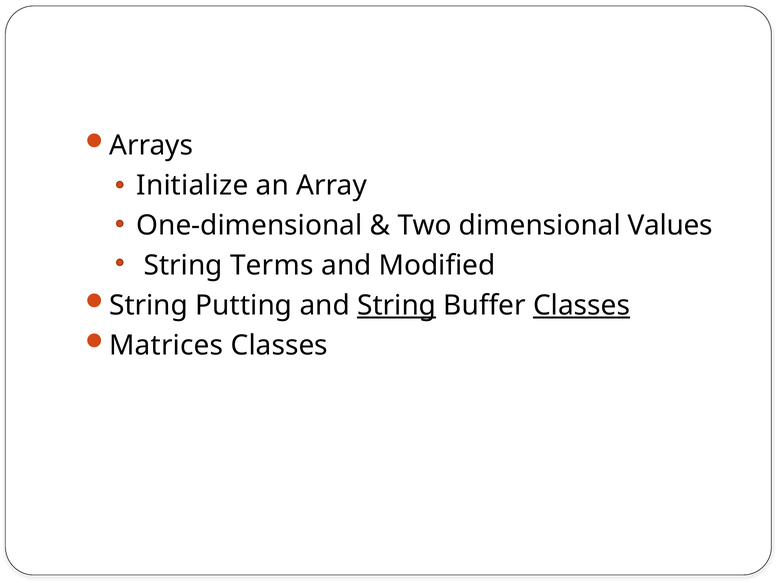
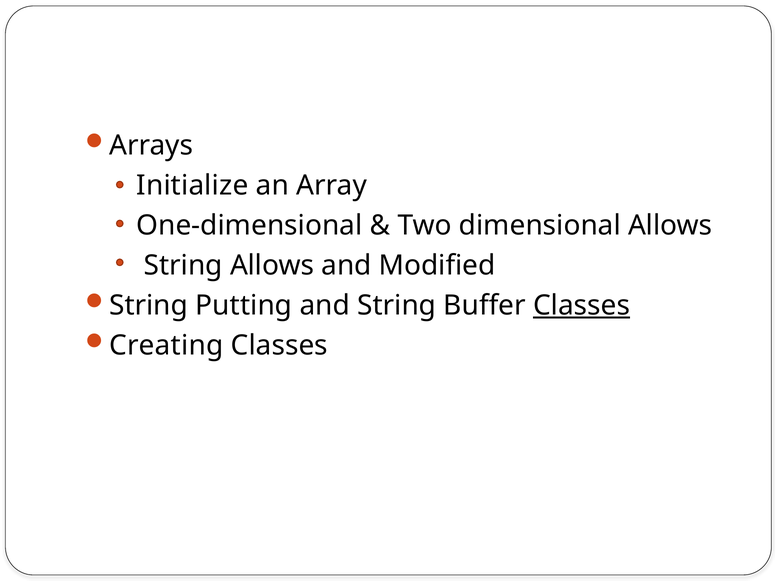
dimensional Values: Values -> Allows
String Terms: Terms -> Allows
String at (397, 305) underline: present -> none
Matrices: Matrices -> Creating
